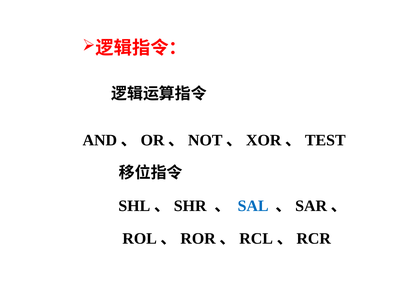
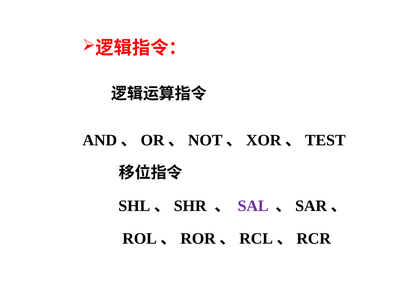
SAL colour: blue -> purple
